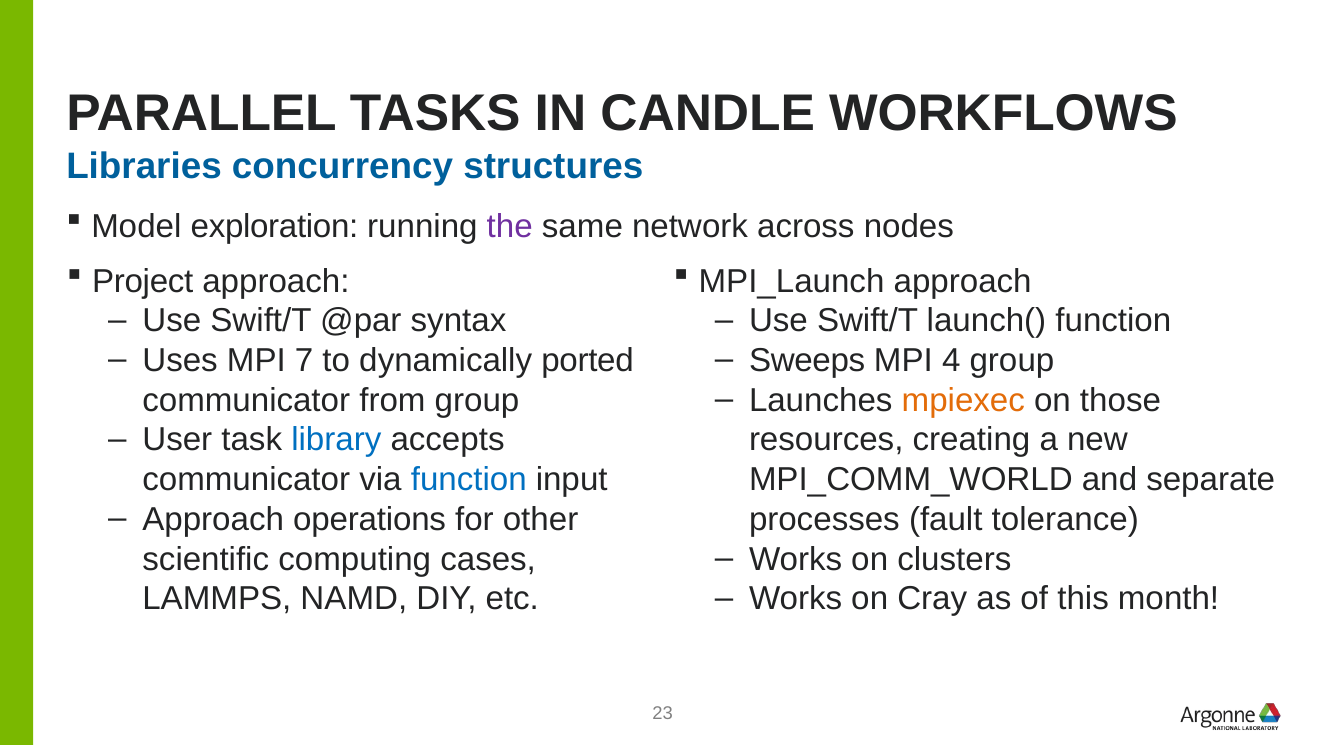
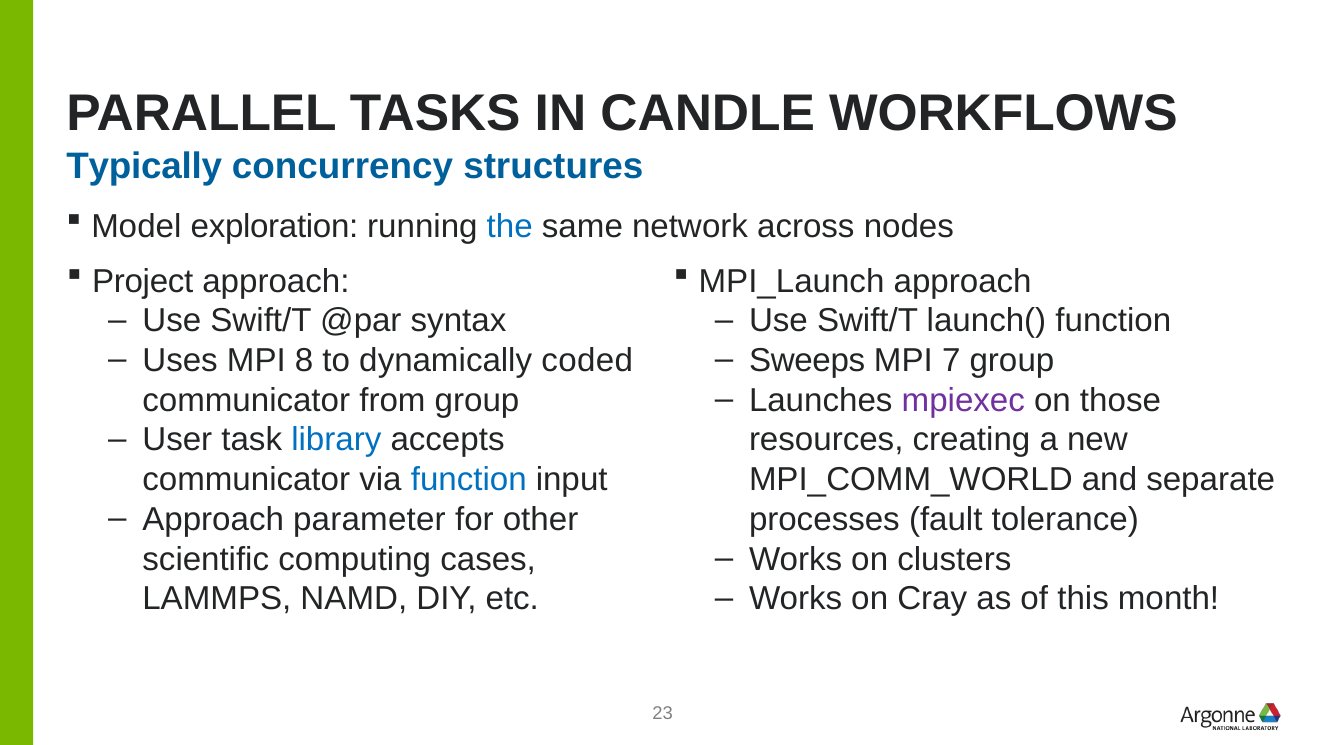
Libraries: Libraries -> Typically
the colour: purple -> blue
7: 7 -> 8
ported: ported -> coded
4: 4 -> 7
mpiexec colour: orange -> purple
operations: operations -> parameter
